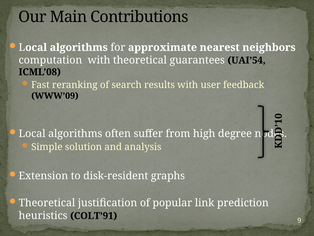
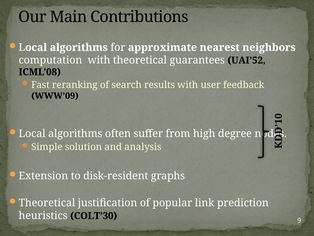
UAI’54: UAI’54 -> UAI’52
COLT’91: COLT’91 -> COLT’30
